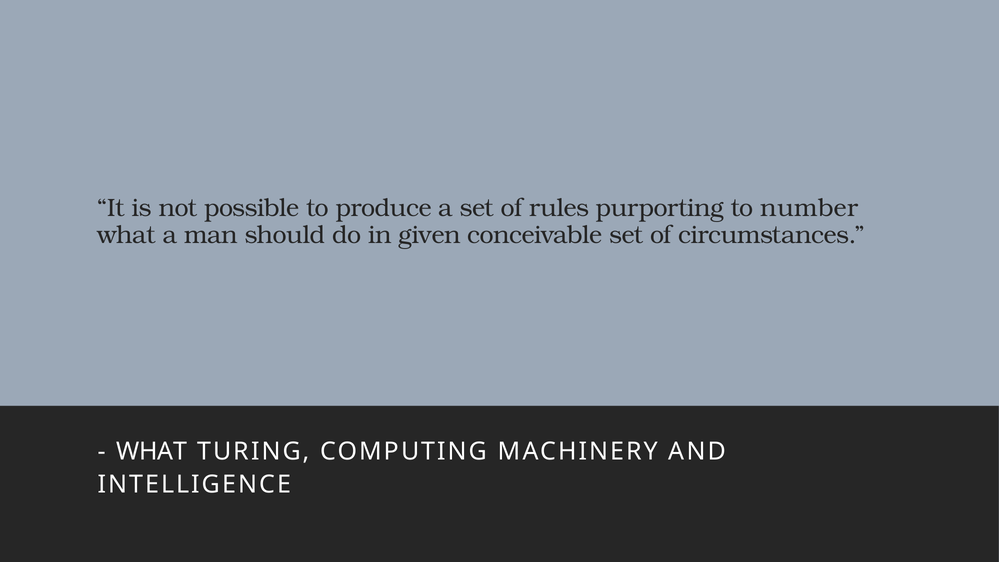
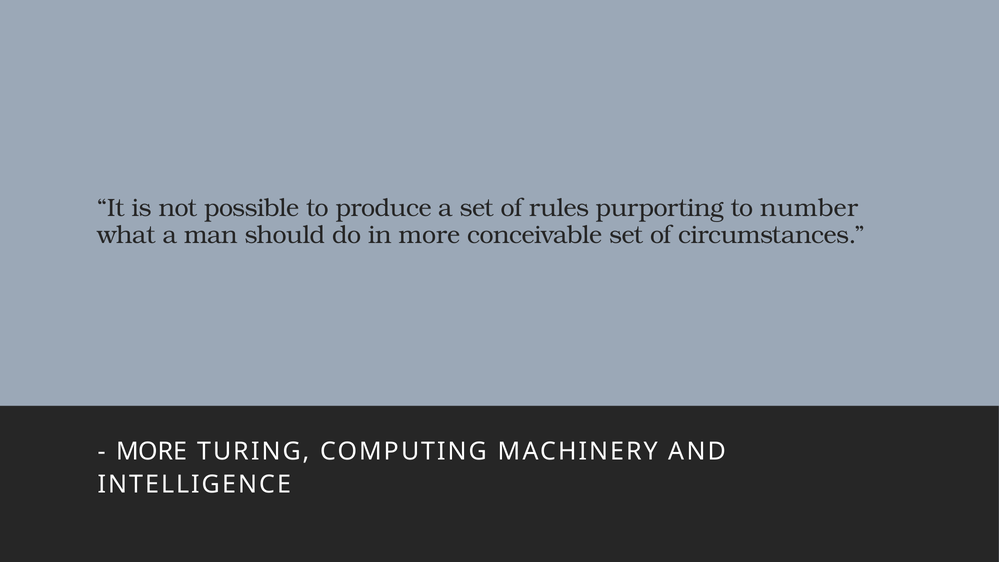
in given: given -> more
WHAT at (151, 452): WHAT -> MORE
